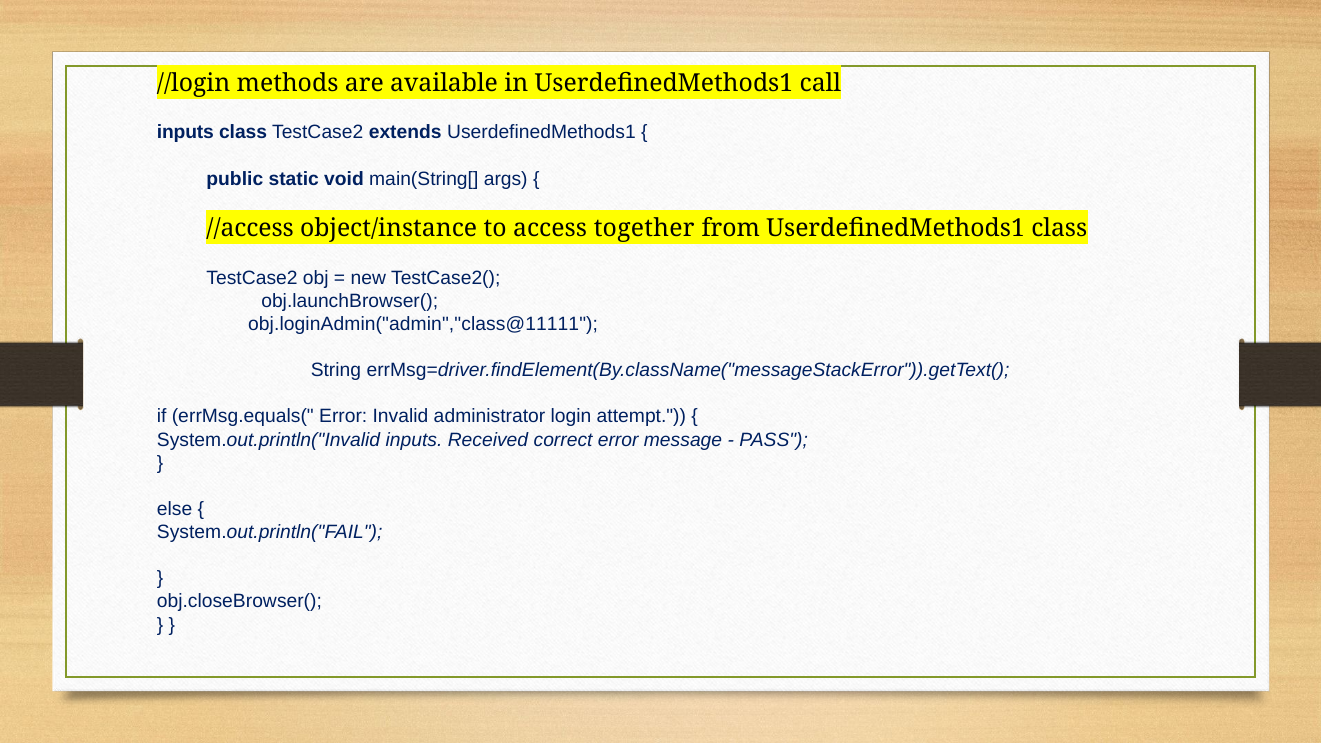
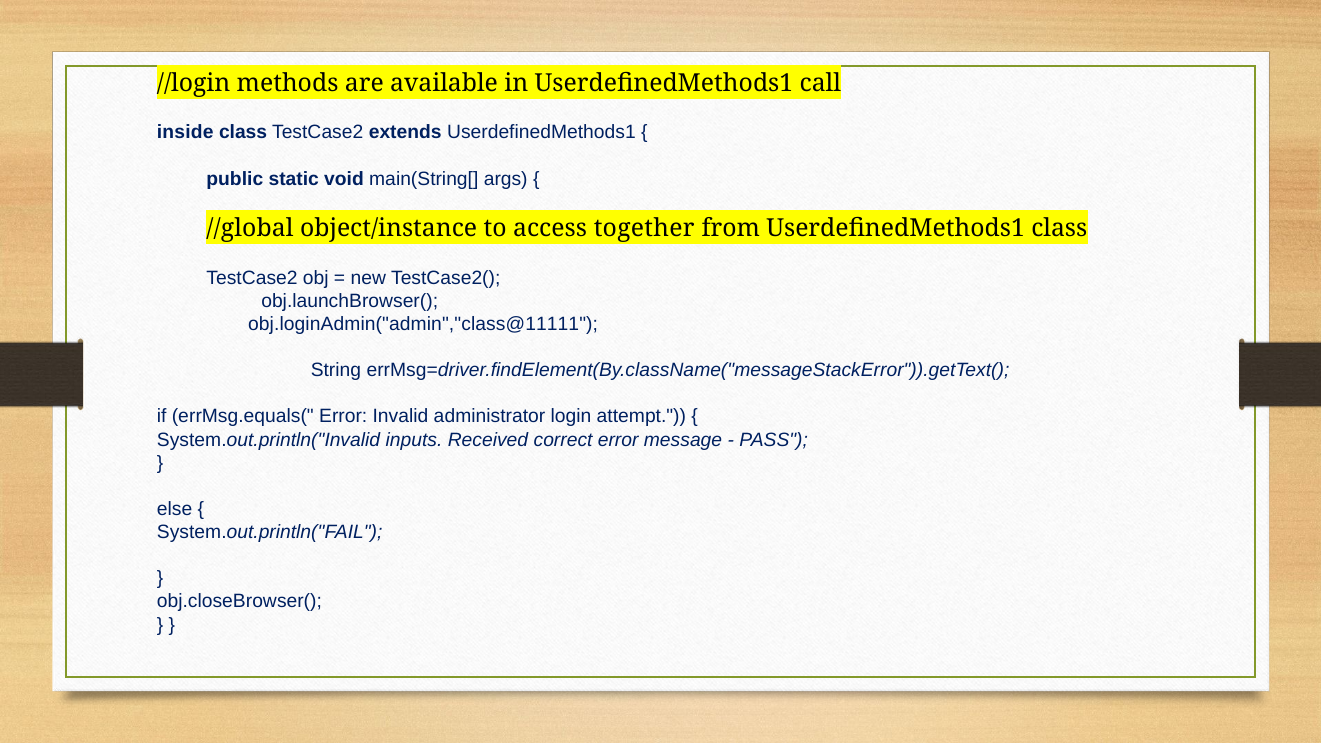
inputs at (185, 132): inputs -> inside
//access: //access -> //global
